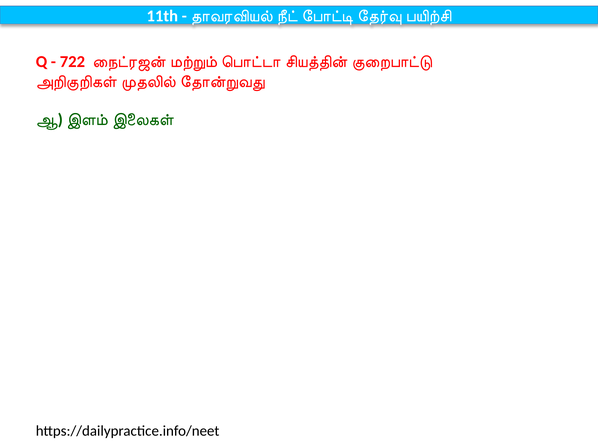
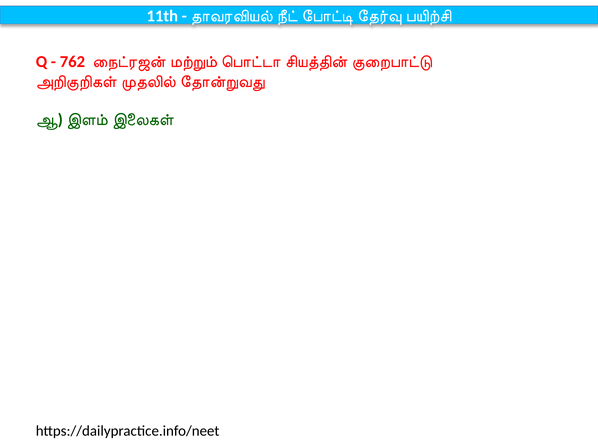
722: 722 -> 762
